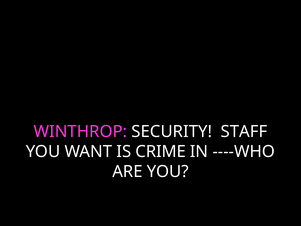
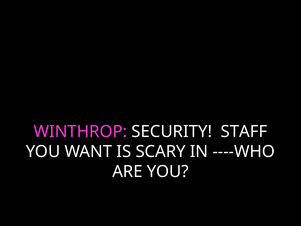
CRIME: CRIME -> SCARY
